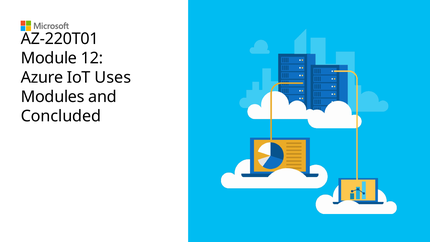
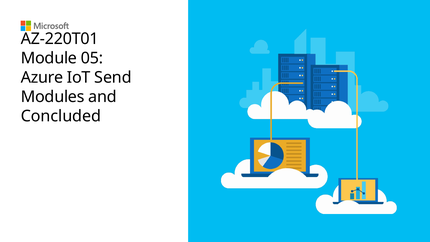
12: 12 -> 05
Uses: Uses -> Send
